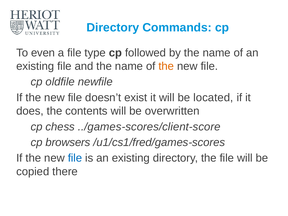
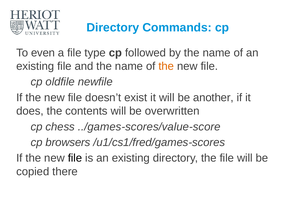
located: located -> another
../games-scores/client-score: ../games-scores/client-score -> ../games-scores/value-score
file at (75, 158) colour: blue -> black
